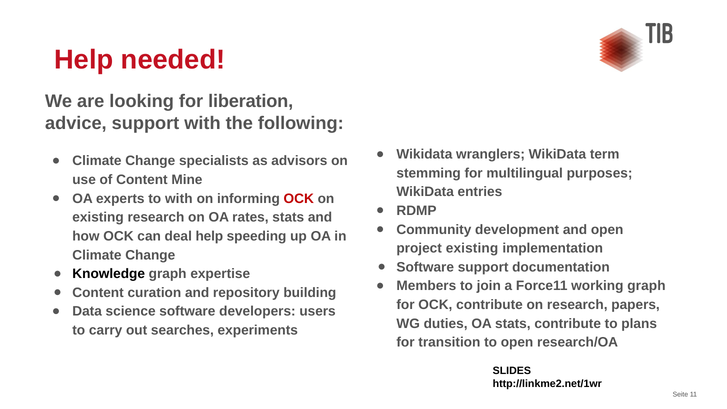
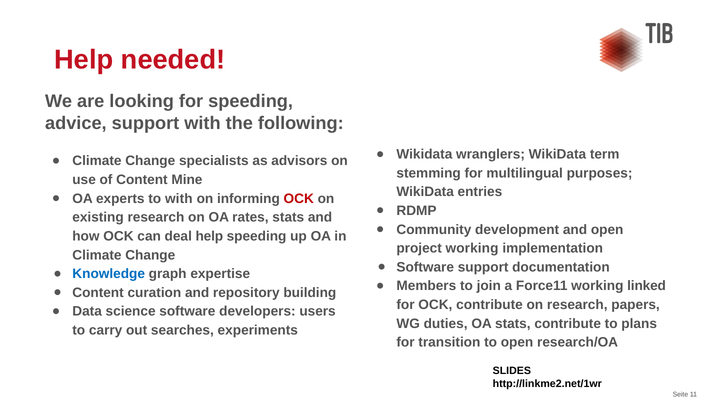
for liberation: liberation -> speeding
project existing: existing -> working
Knowledge colour: black -> blue
working graph: graph -> linked
